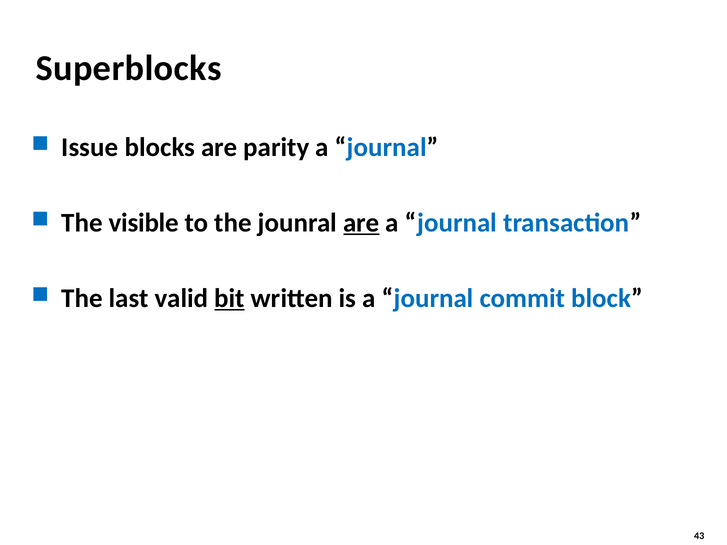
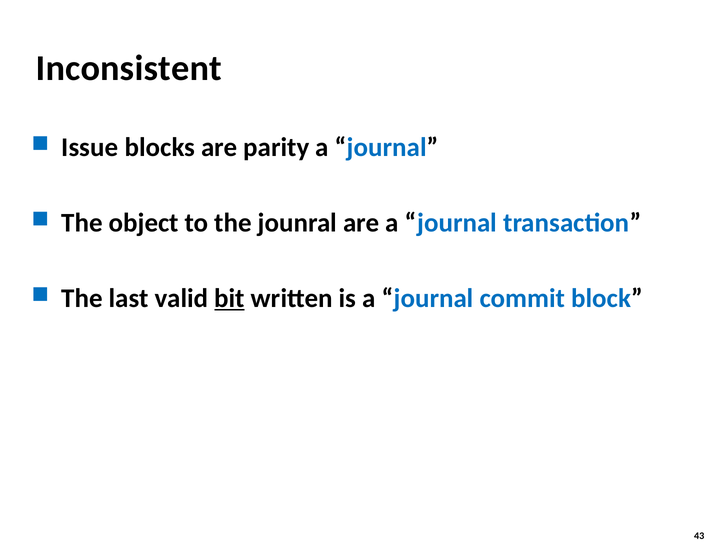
Superblocks: Superblocks -> Inconsistent
visible: visible -> object
are at (361, 223) underline: present -> none
